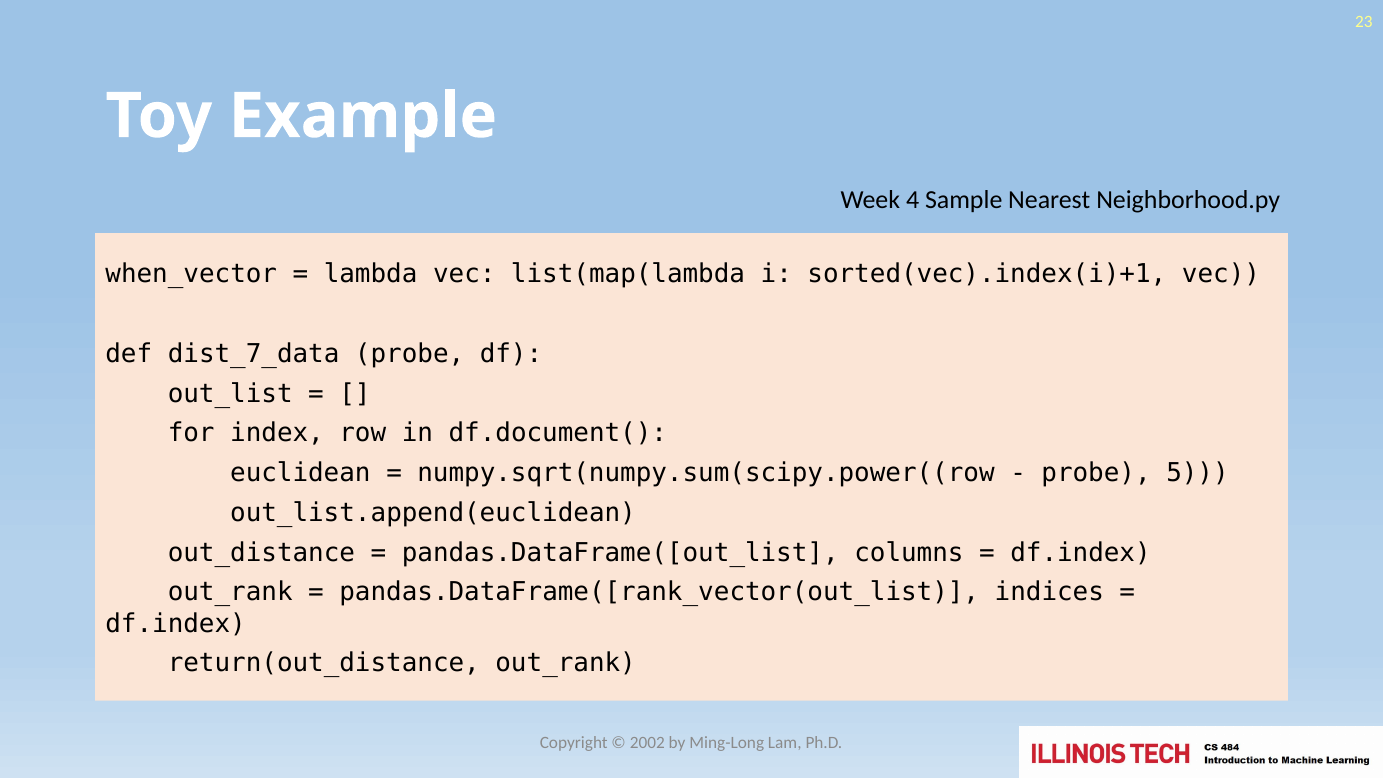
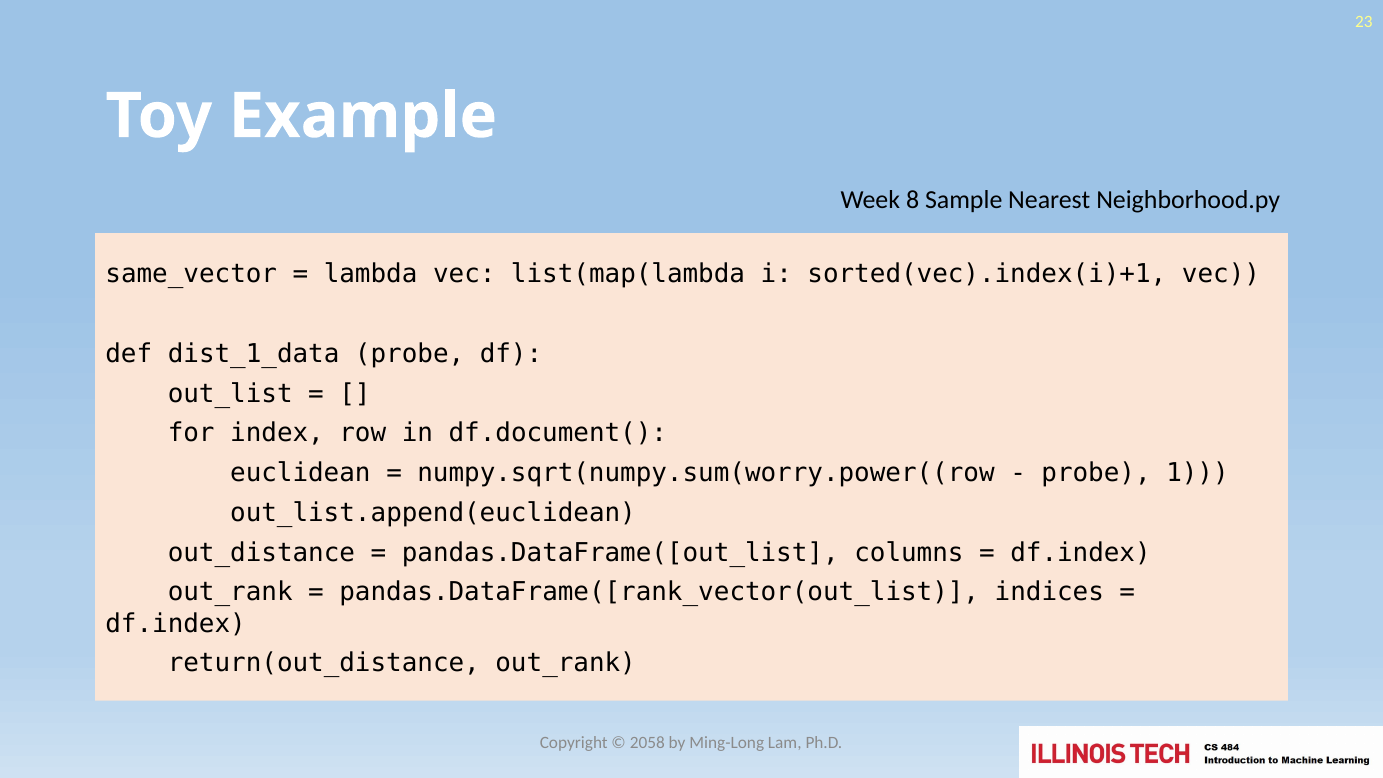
4: 4 -> 8
when_vector: when_vector -> same_vector
dist_7_data: dist_7_data -> dist_1_data
numpy.sqrt(numpy.sum(scipy.power((row: numpy.sqrt(numpy.sum(scipy.power((row -> numpy.sqrt(numpy.sum(worry.power((row
5: 5 -> 1
2002: 2002 -> 2058
